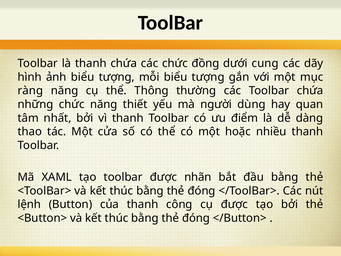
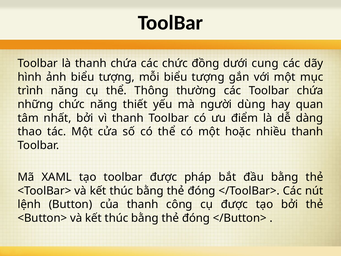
ràng: ràng -> trình
nhãn: nhãn -> pháp
